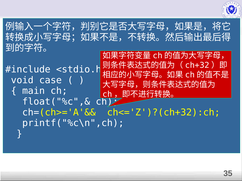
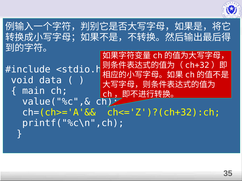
case: case -> data
float("%c",&: float("%c",& -> value("%c",&
